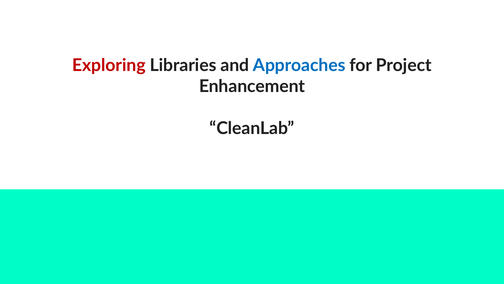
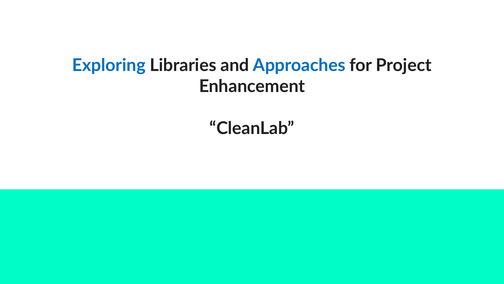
Exploring colour: red -> blue
